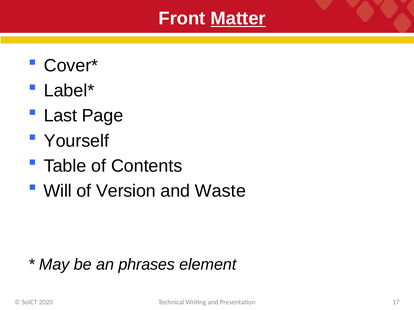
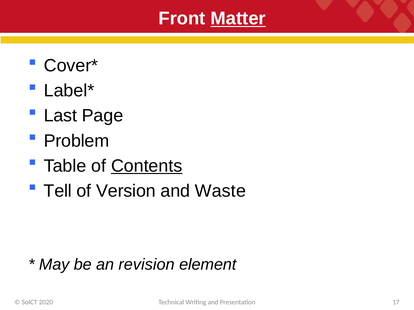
Yourself: Yourself -> Problem
Contents underline: none -> present
Will: Will -> Tell
phrases: phrases -> revision
